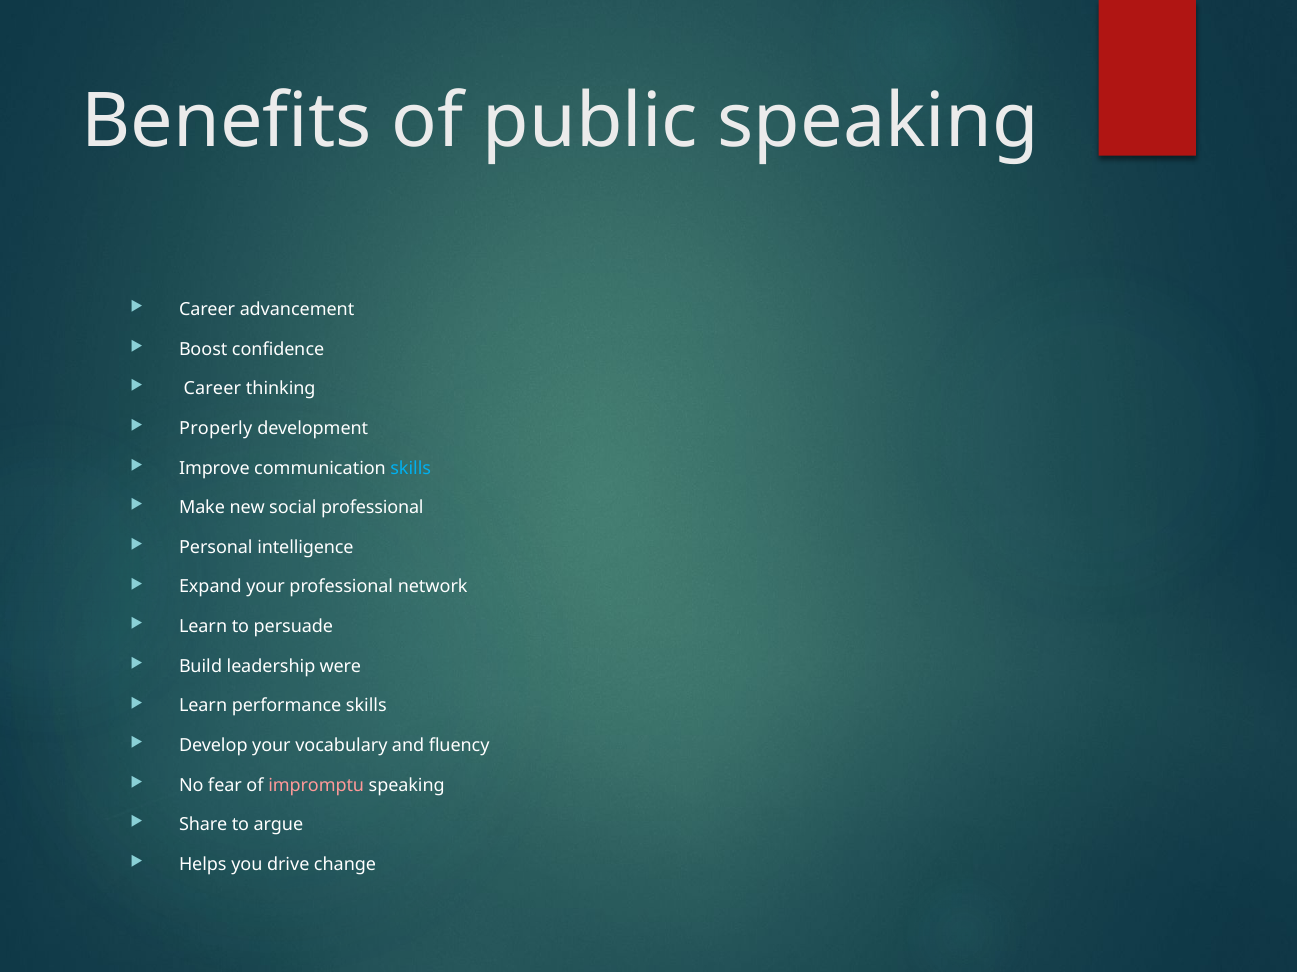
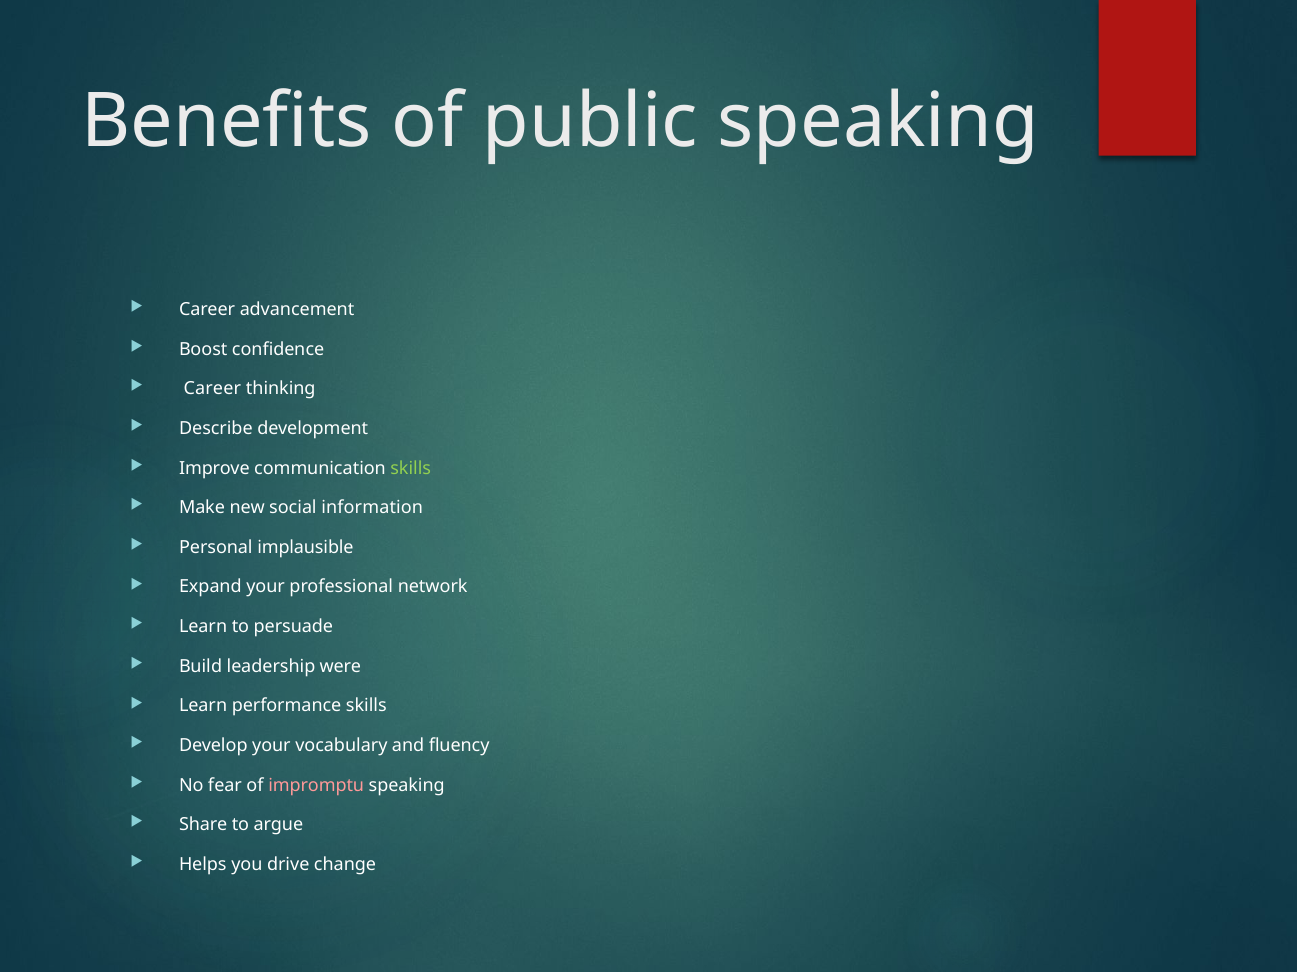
Properly: Properly -> Describe
skills at (411, 468) colour: light blue -> light green
social professional: professional -> information
intelligence: intelligence -> implausible
